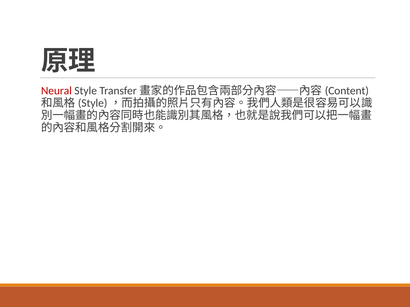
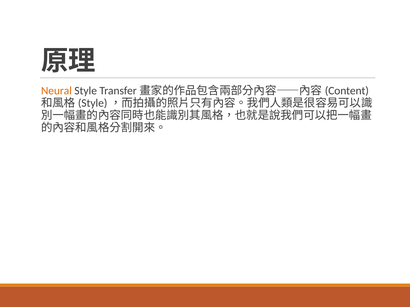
Neural colour: red -> orange
